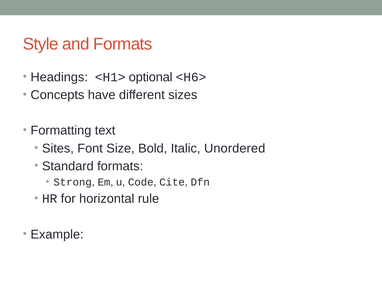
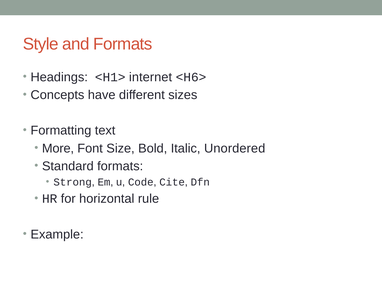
optional: optional -> internet
Sites: Sites -> More
